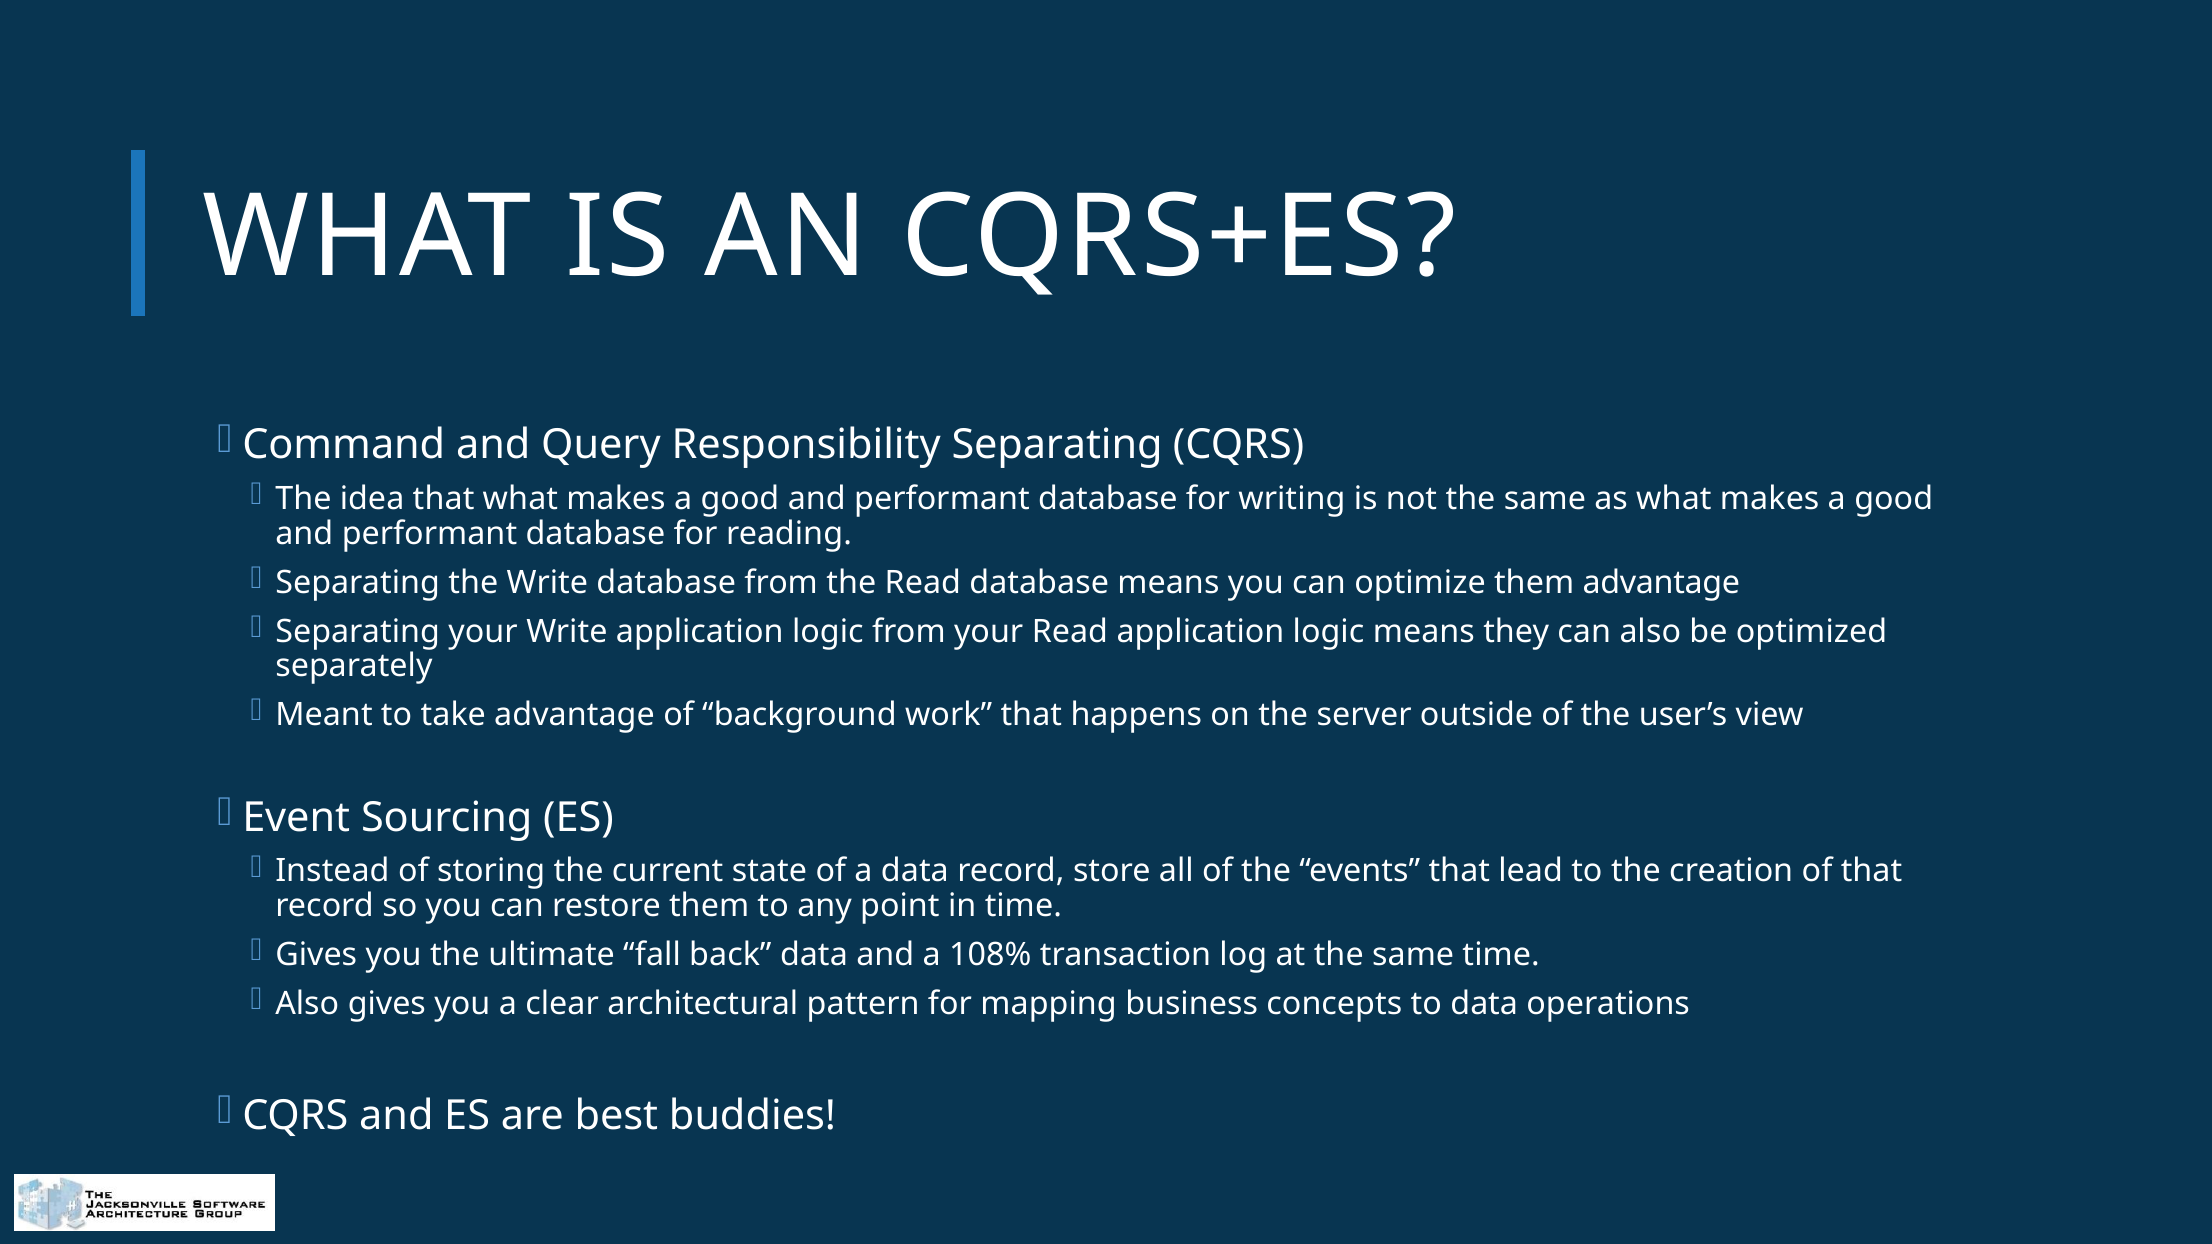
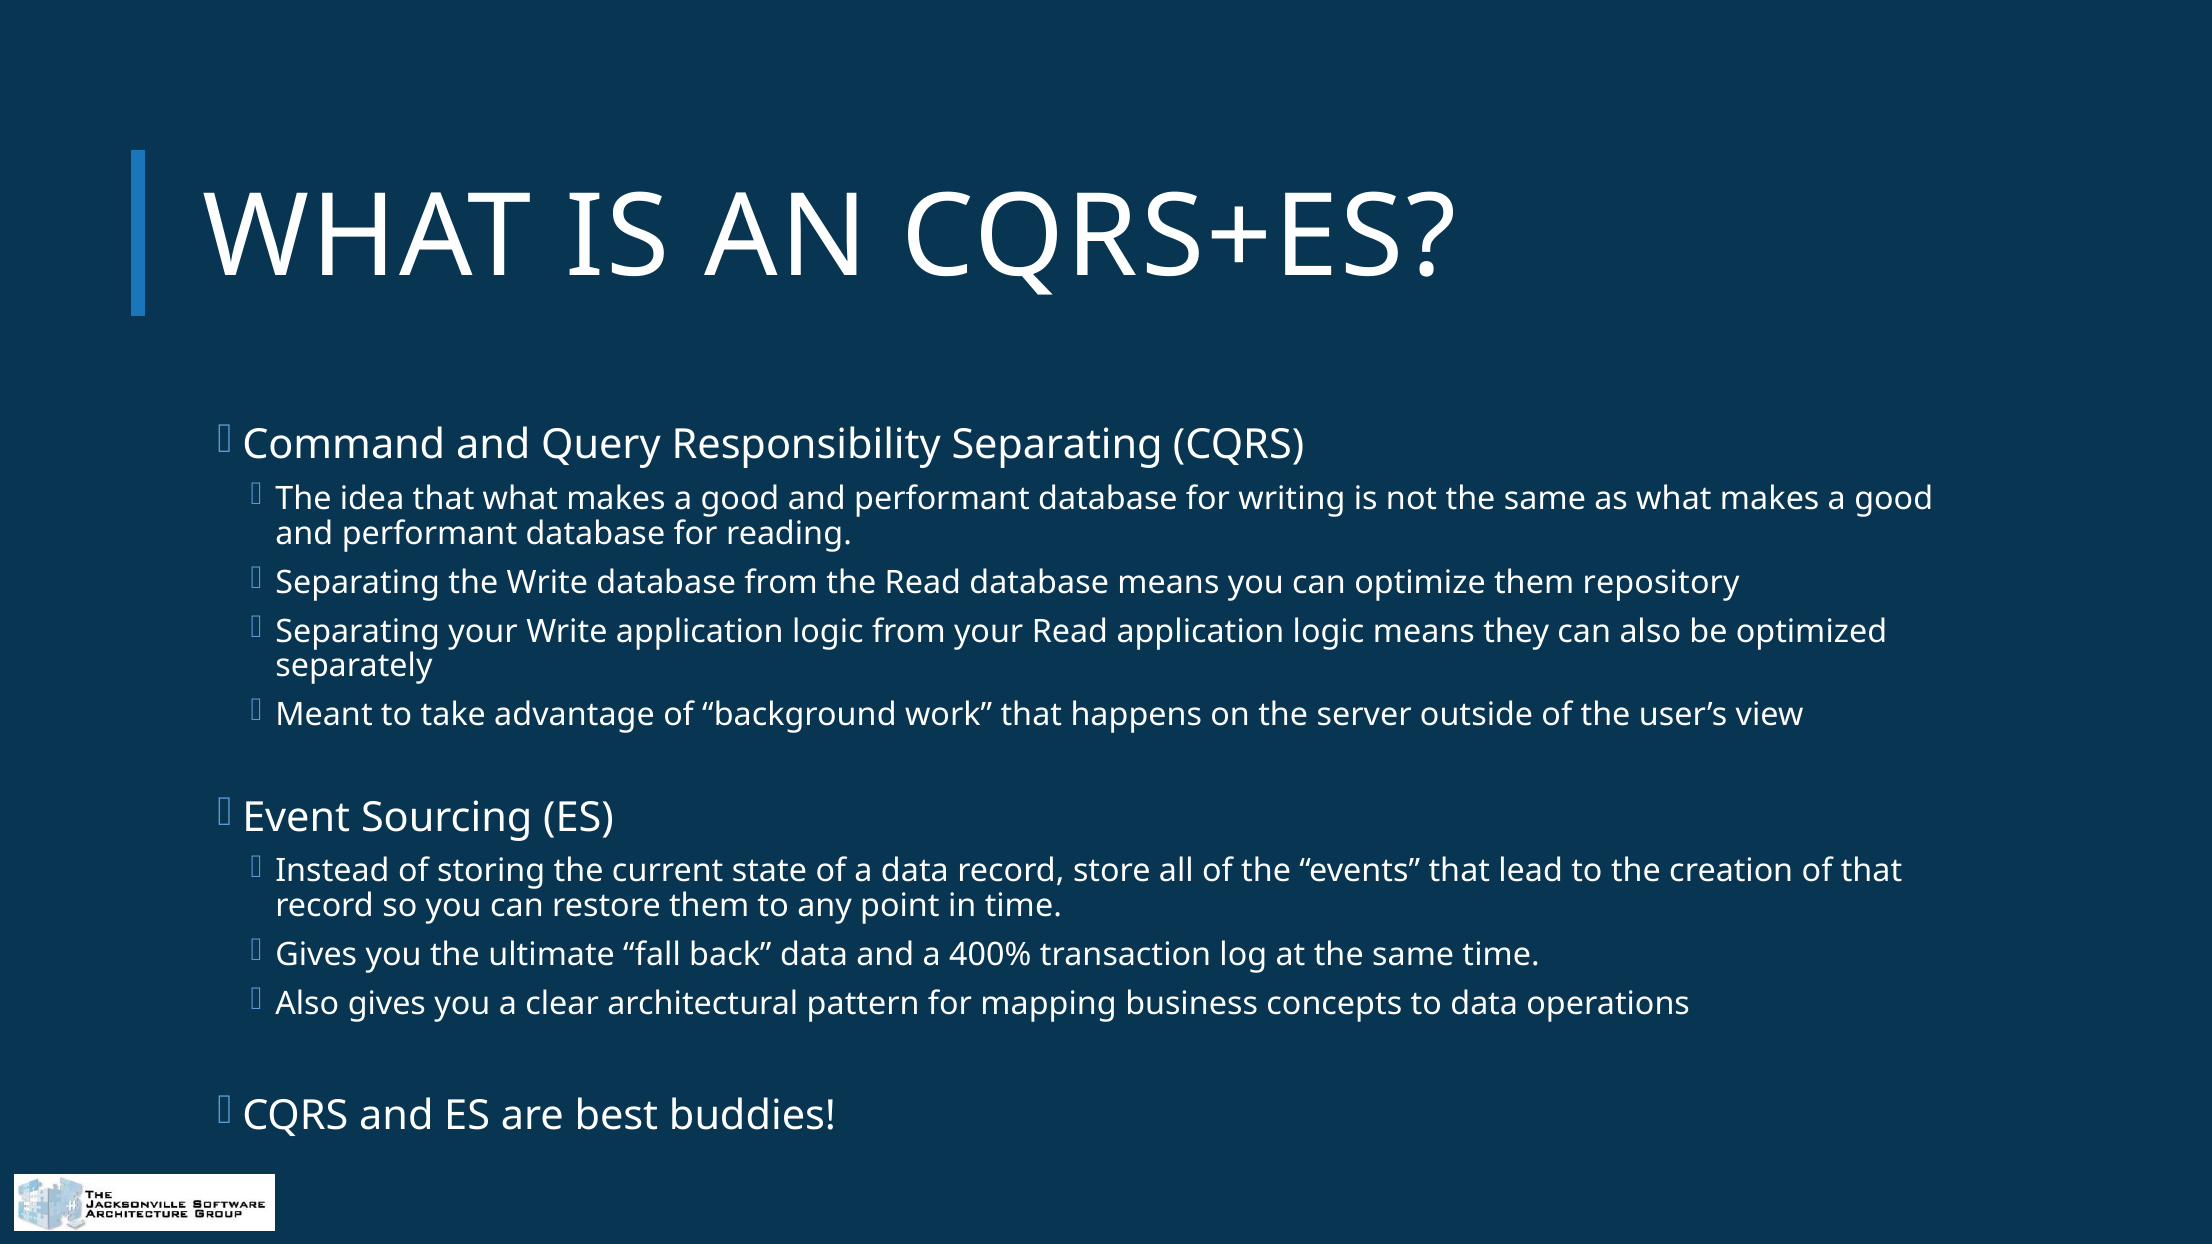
them advantage: advantage -> repository
108%: 108% -> 400%
